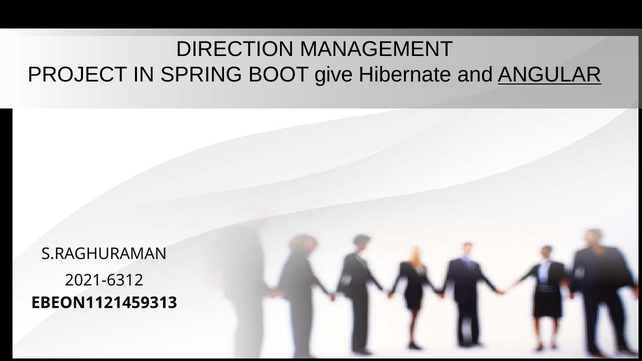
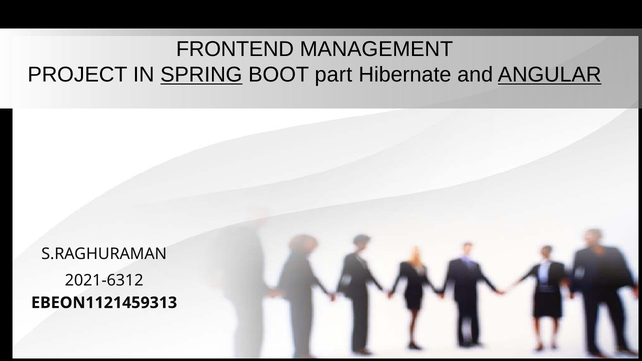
DIRECTION: DIRECTION -> FRONTEND
SPRING underline: none -> present
give: give -> part
